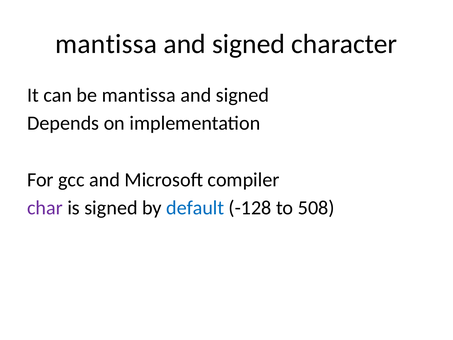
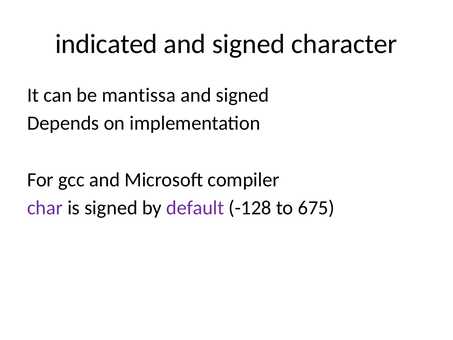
mantissa at (106, 44): mantissa -> indicated
default colour: blue -> purple
508: 508 -> 675
